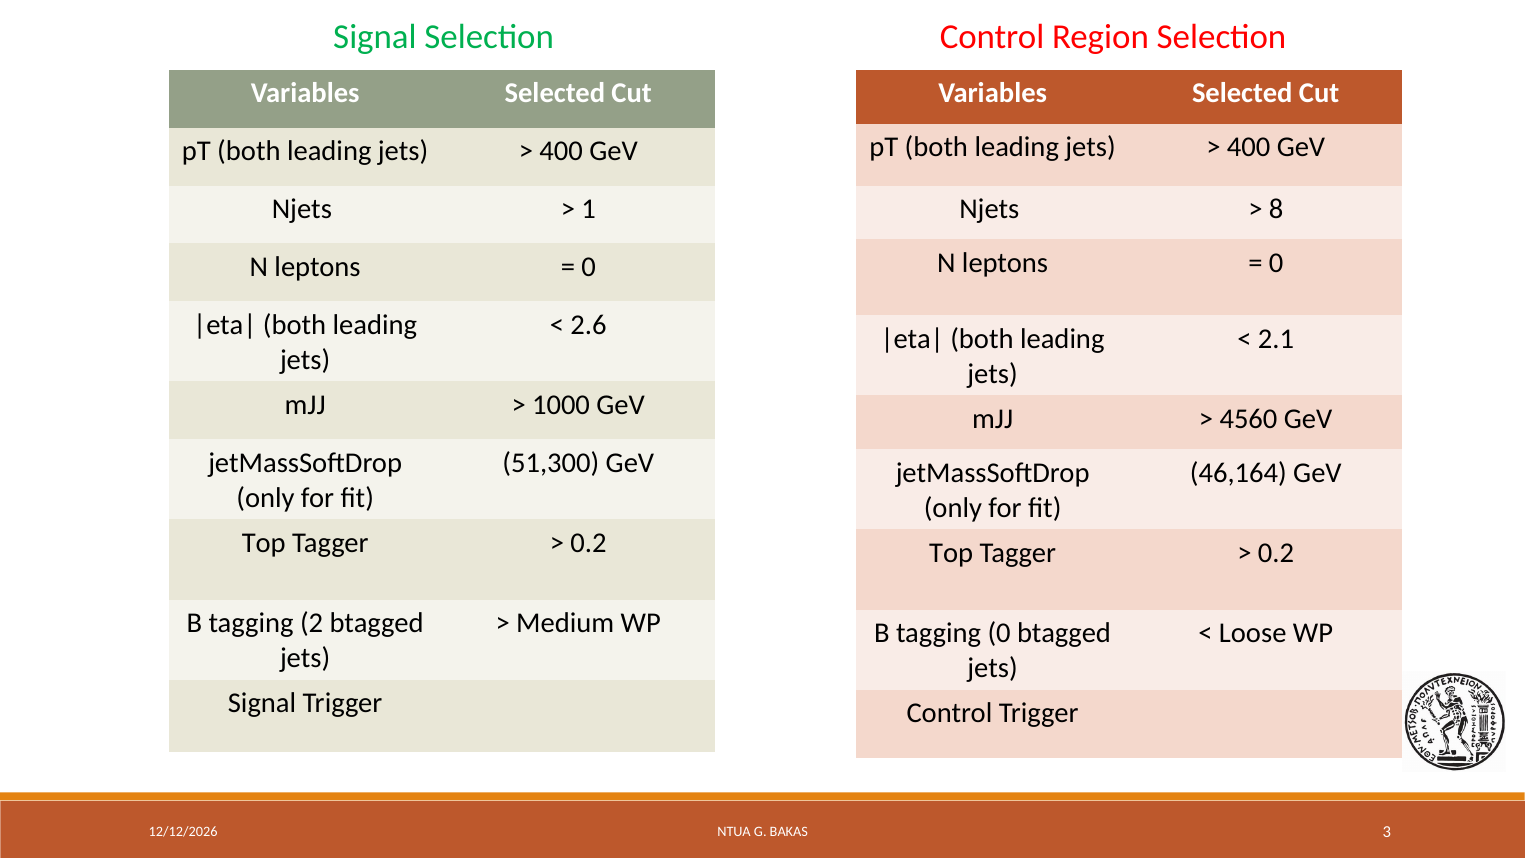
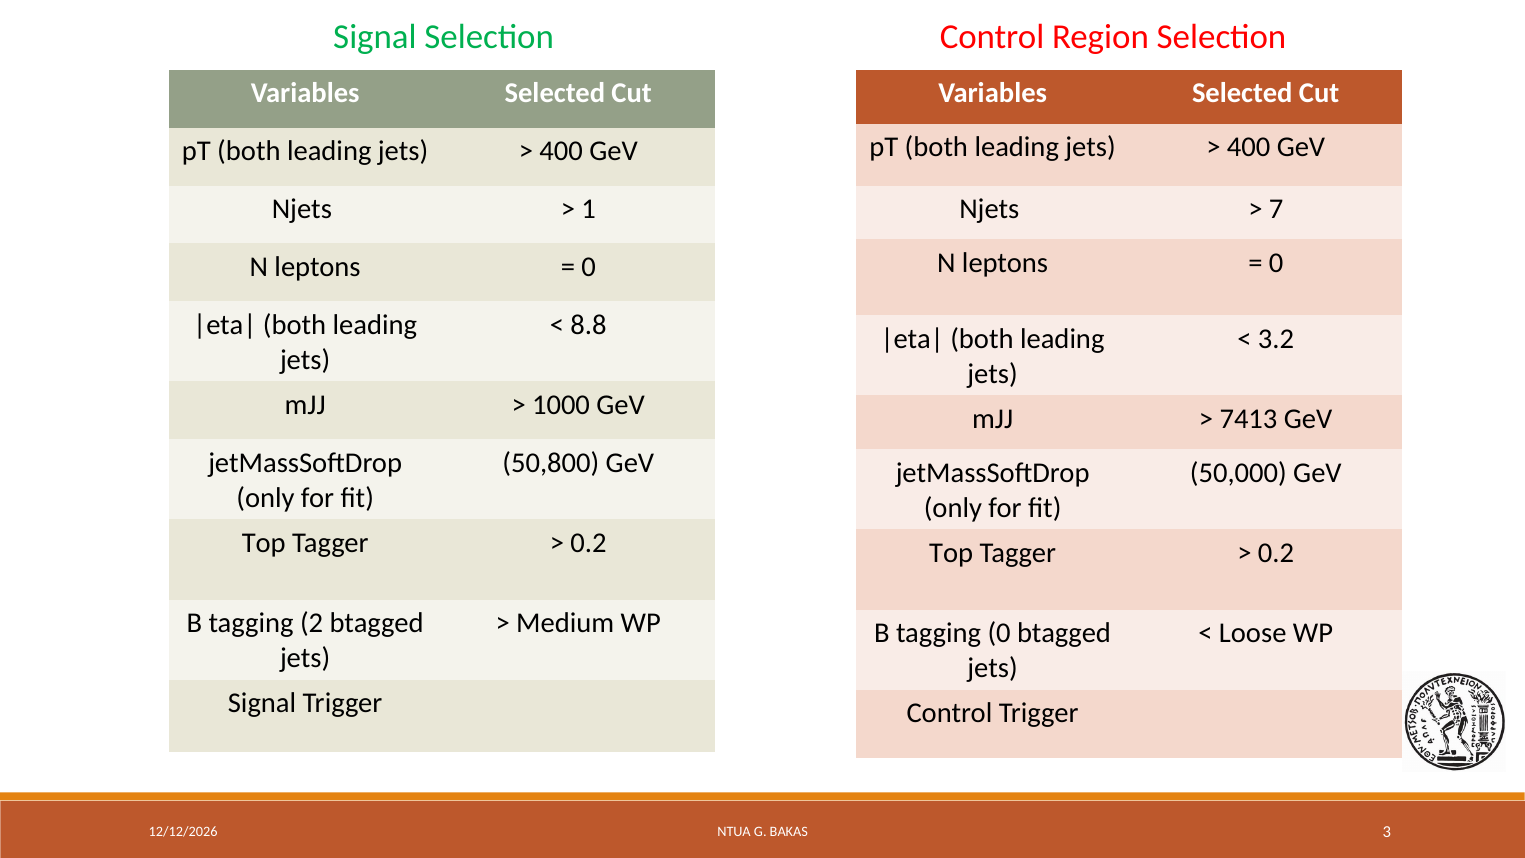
8: 8 -> 7
2.6: 2.6 -> 8.8
2.1: 2.1 -> 3.2
4560: 4560 -> 7413
51,300: 51,300 -> 50,800
46,164: 46,164 -> 50,000
